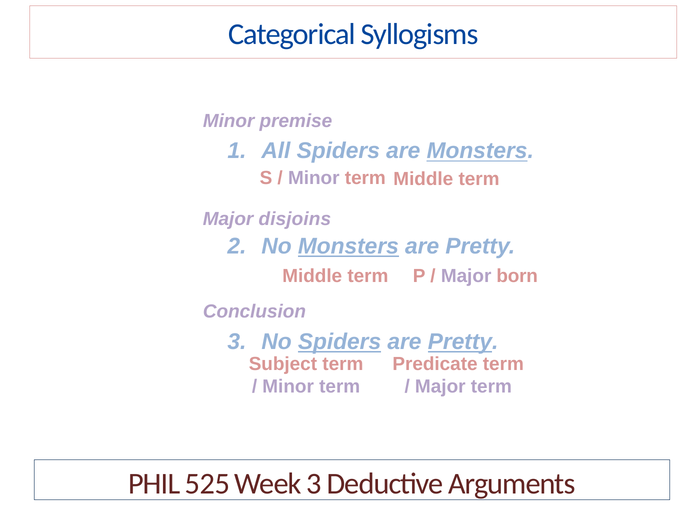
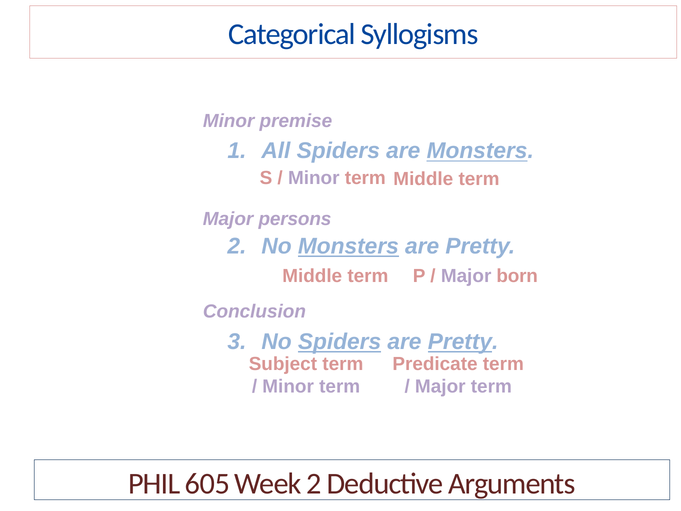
disjoins: disjoins -> persons
525: 525 -> 605
Week 3: 3 -> 2
